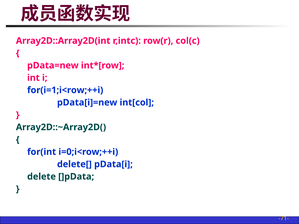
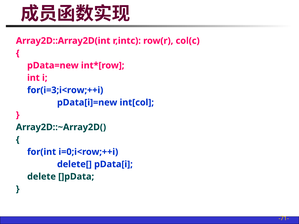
for(i=1;i<row;++i: for(i=1;i<row;++i -> for(i=3;i<row;++i
